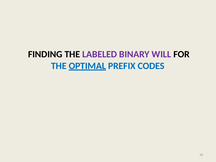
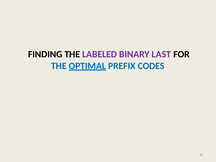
WILL: WILL -> LAST
